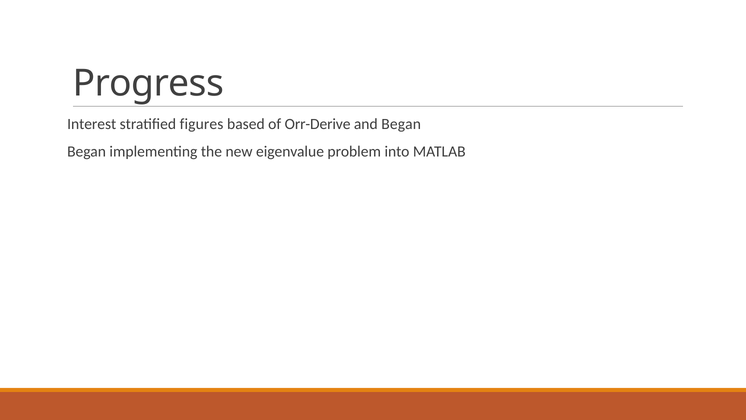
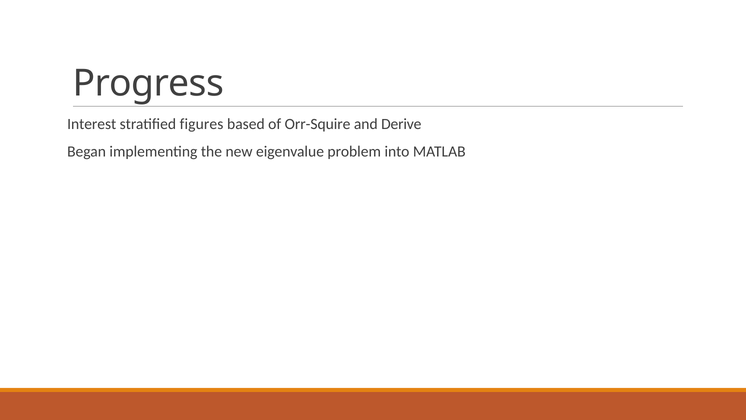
Orr-Derive: Orr-Derive -> Orr-Squire
and Began: Began -> Derive
